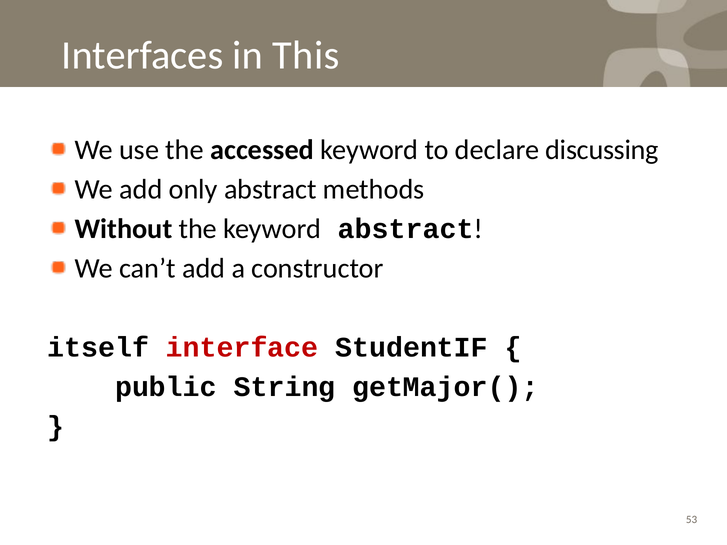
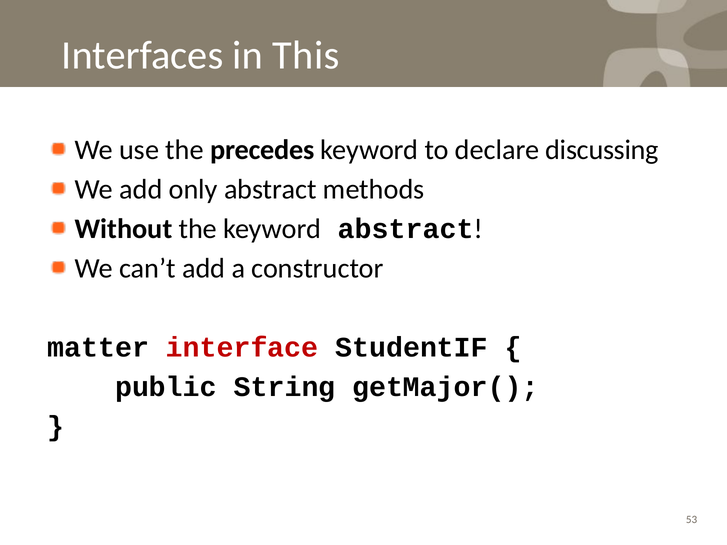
accessed: accessed -> precedes
itself: itself -> matter
